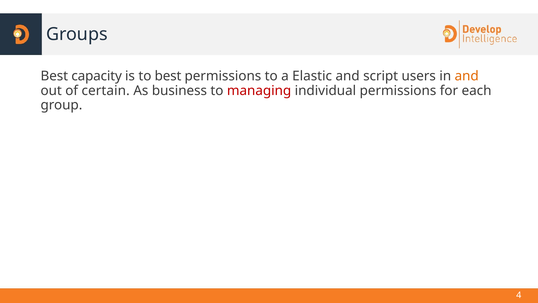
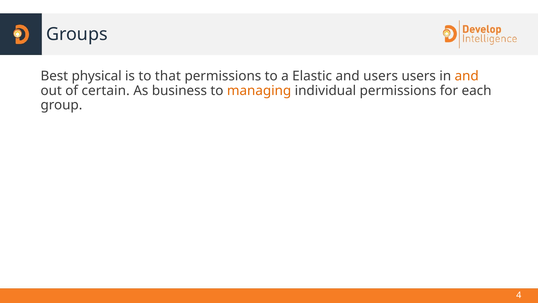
capacity: capacity -> physical
to best: best -> that
and script: script -> users
managing colour: red -> orange
